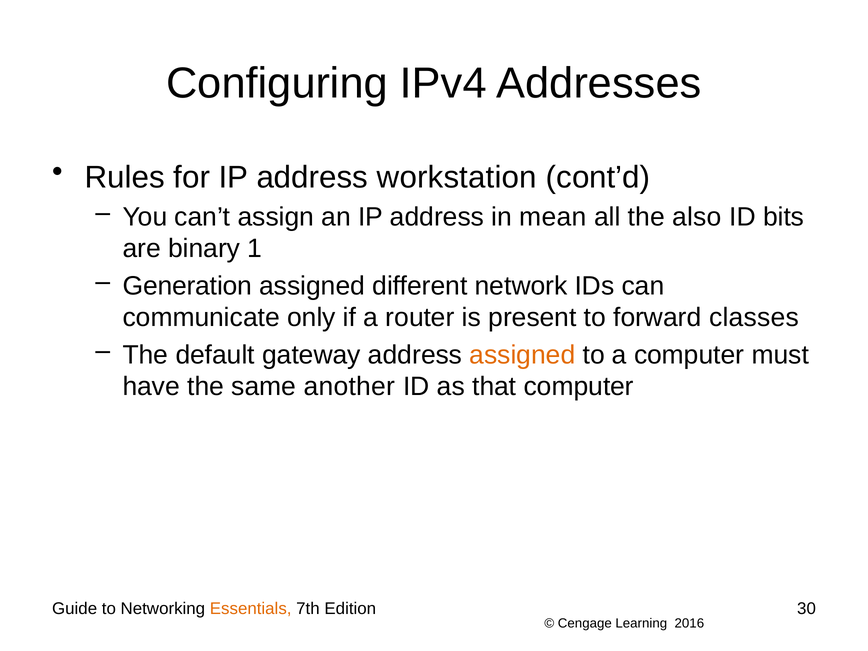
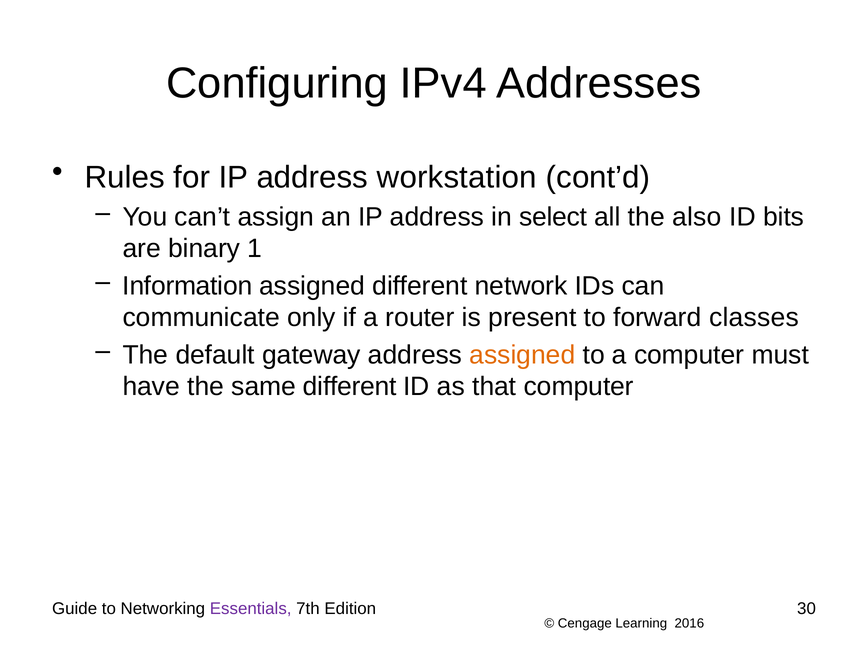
mean: mean -> select
Generation: Generation -> Information
same another: another -> different
Essentials colour: orange -> purple
